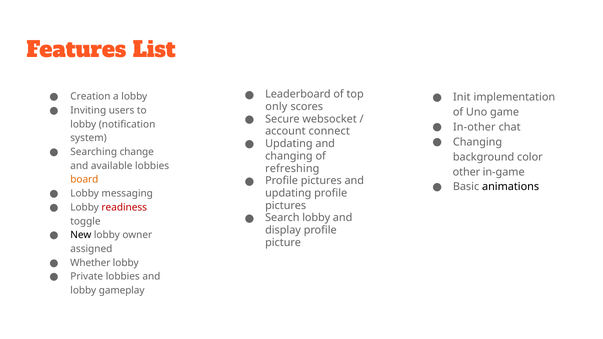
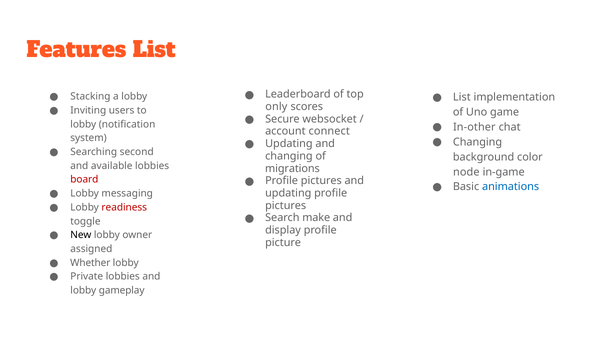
Creation: Creation -> Stacking
Init at (462, 97): Init -> List
change: change -> second
refreshing: refreshing -> migrations
other: other -> node
board colour: orange -> red
animations colour: black -> blue
Search lobby: lobby -> make
